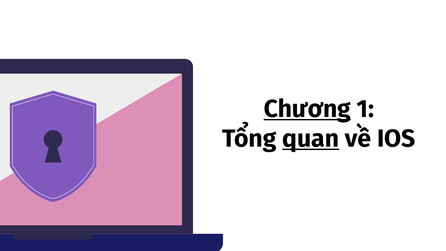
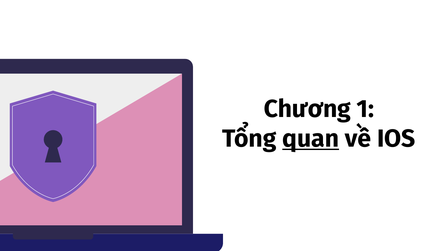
Chương underline: present -> none
